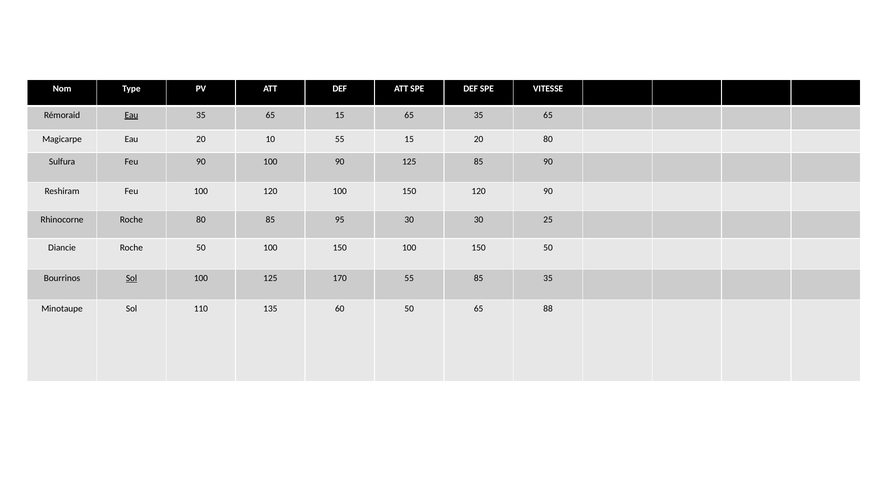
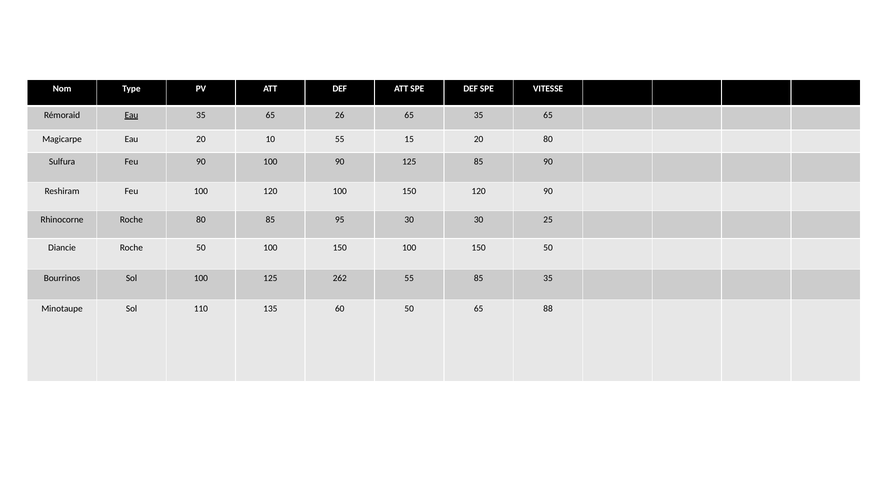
65 15: 15 -> 26
Sol at (131, 278) underline: present -> none
170: 170 -> 262
